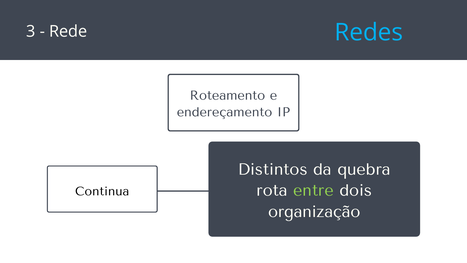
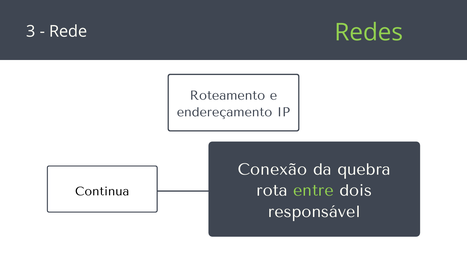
Redes colour: light blue -> light green
Distintos: Distintos -> Conexão
organização: organização -> responsável
